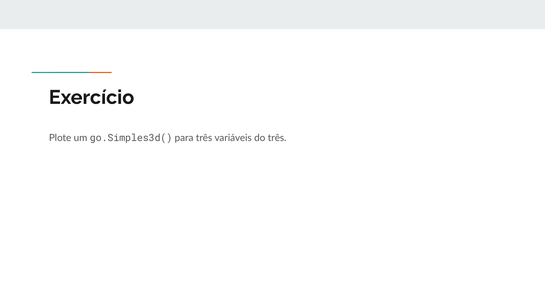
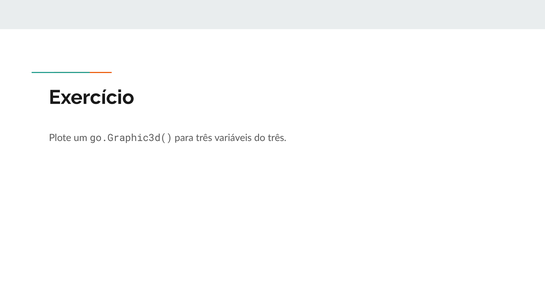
go.Simples3d(: go.Simples3d( -> go.Graphic3d(
